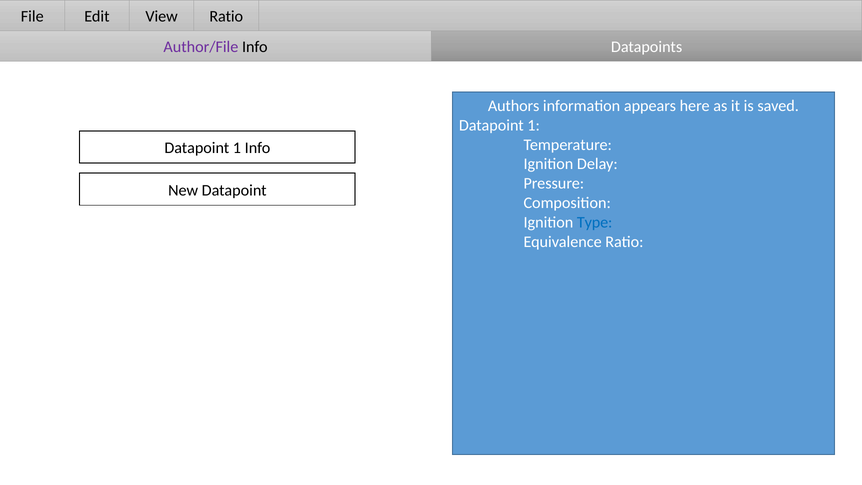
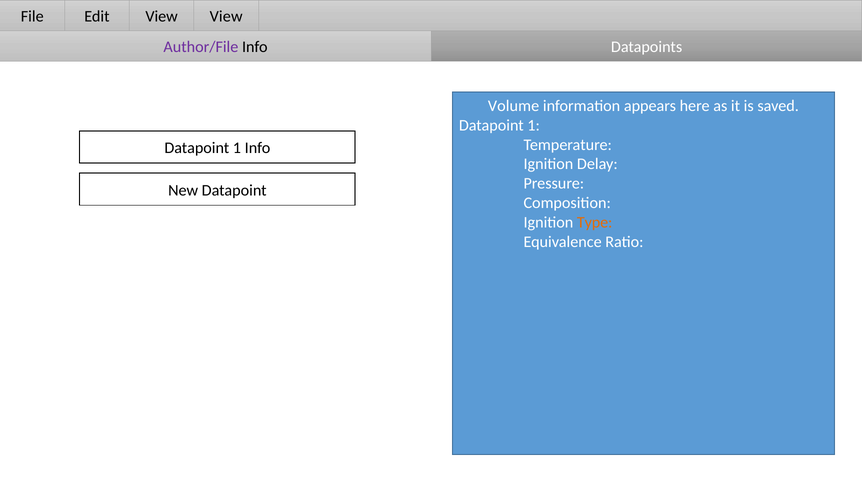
View Ratio: Ratio -> View
Authors: Authors -> Volume
Type colour: blue -> orange
